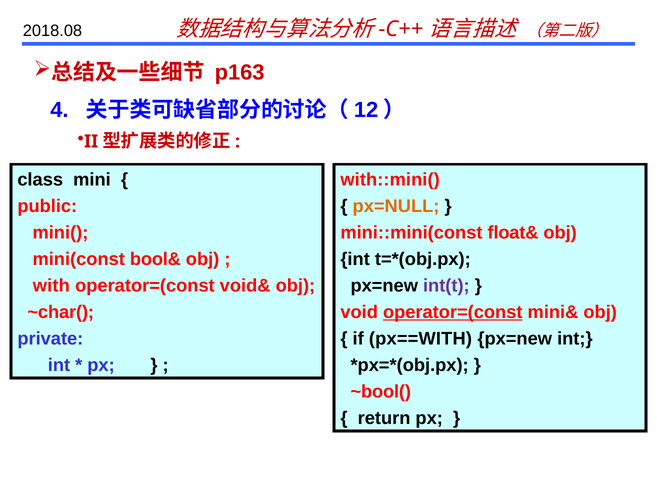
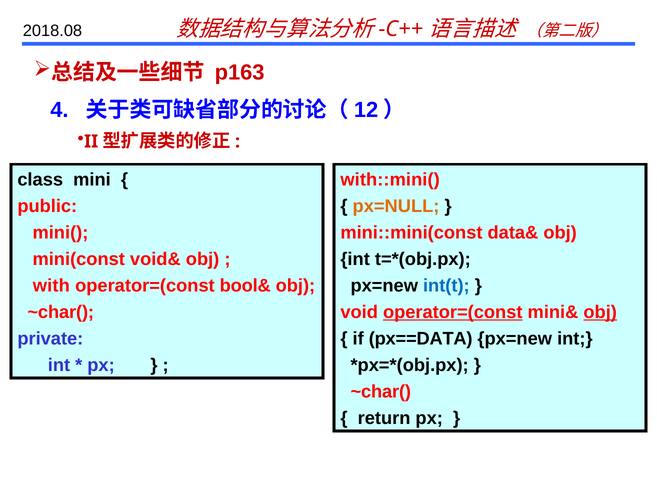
float&: float& -> data&
bool&: bool& -> void&
void&: void& -> bool&
int(t colour: purple -> blue
obj at (600, 312) underline: none -> present
px==WITH: px==WITH -> px==DATA
~bool( at (381, 391): ~bool( -> ~char(
